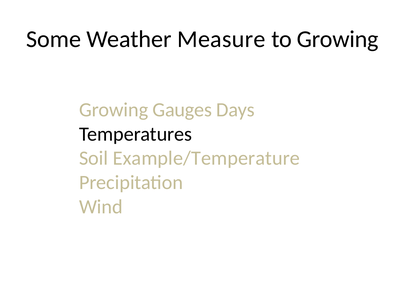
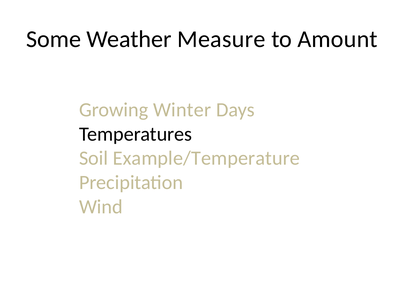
to Growing: Growing -> Amount
Gauges: Gauges -> Winter
